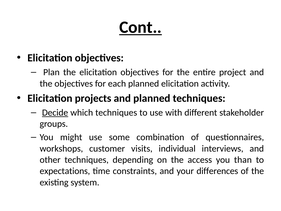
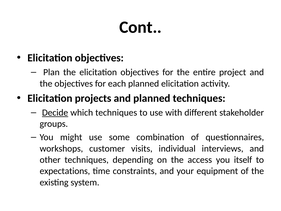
Cont underline: present -> none
than: than -> itself
differences: differences -> equipment
